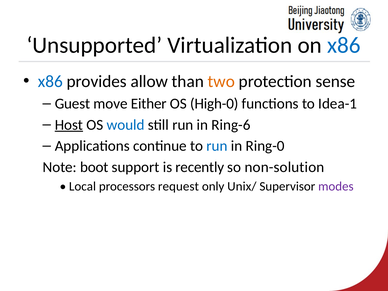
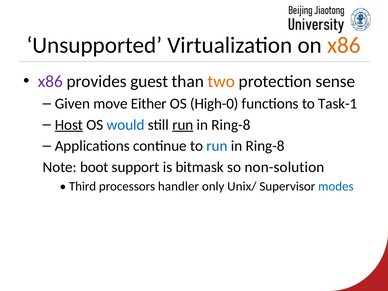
x86 at (344, 45) colour: blue -> orange
x86 at (50, 81) colour: blue -> purple
allow: allow -> guest
Guest: Guest -> Given
Idea-1: Idea-1 -> Task-1
run at (183, 125) underline: none -> present
Ring-6 at (231, 125): Ring-6 -> Ring-8
Ring-0 at (265, 146): Ring-0 -> Ring-8
recently: recently -> bitmask
Local: Local -> Third
request: request -> handler
modes colour: purple -> blue
